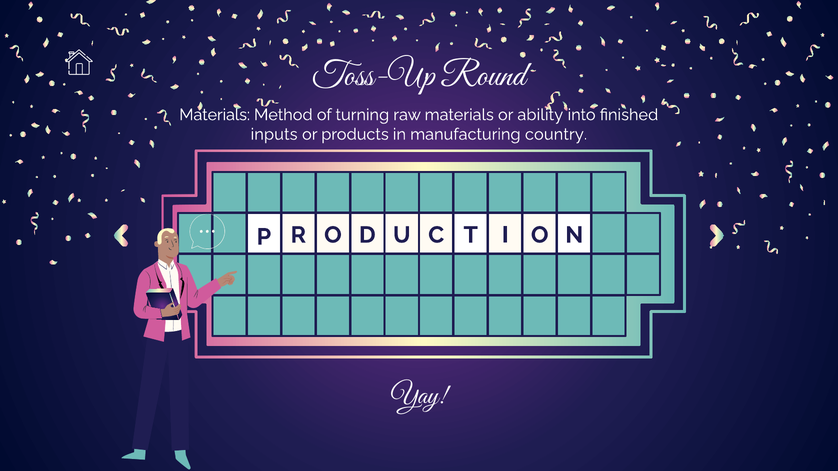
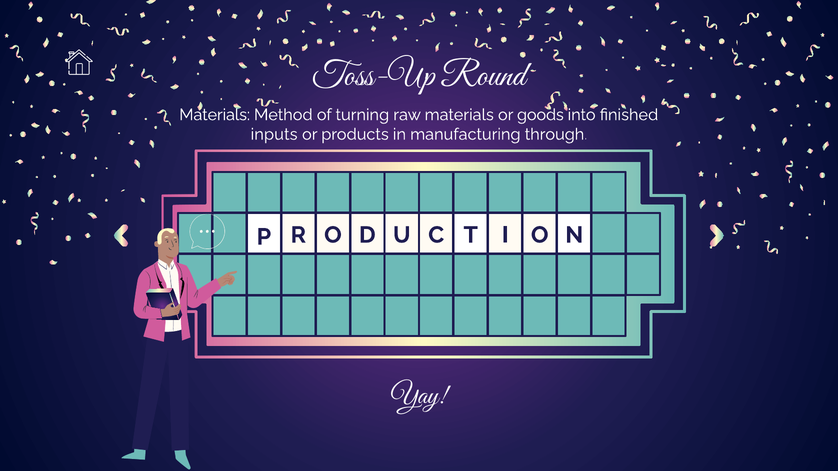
ability: ability -> goods
country: country -> through
